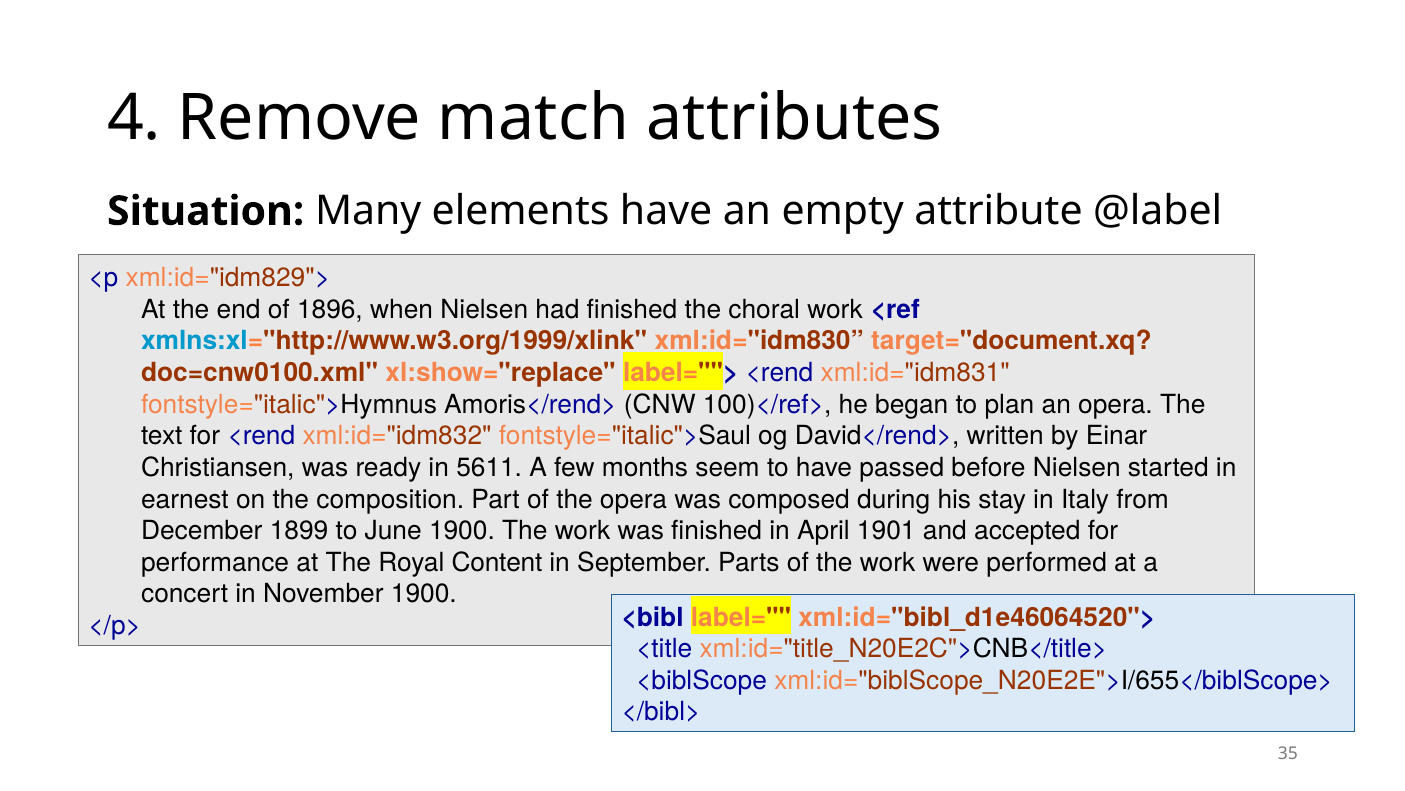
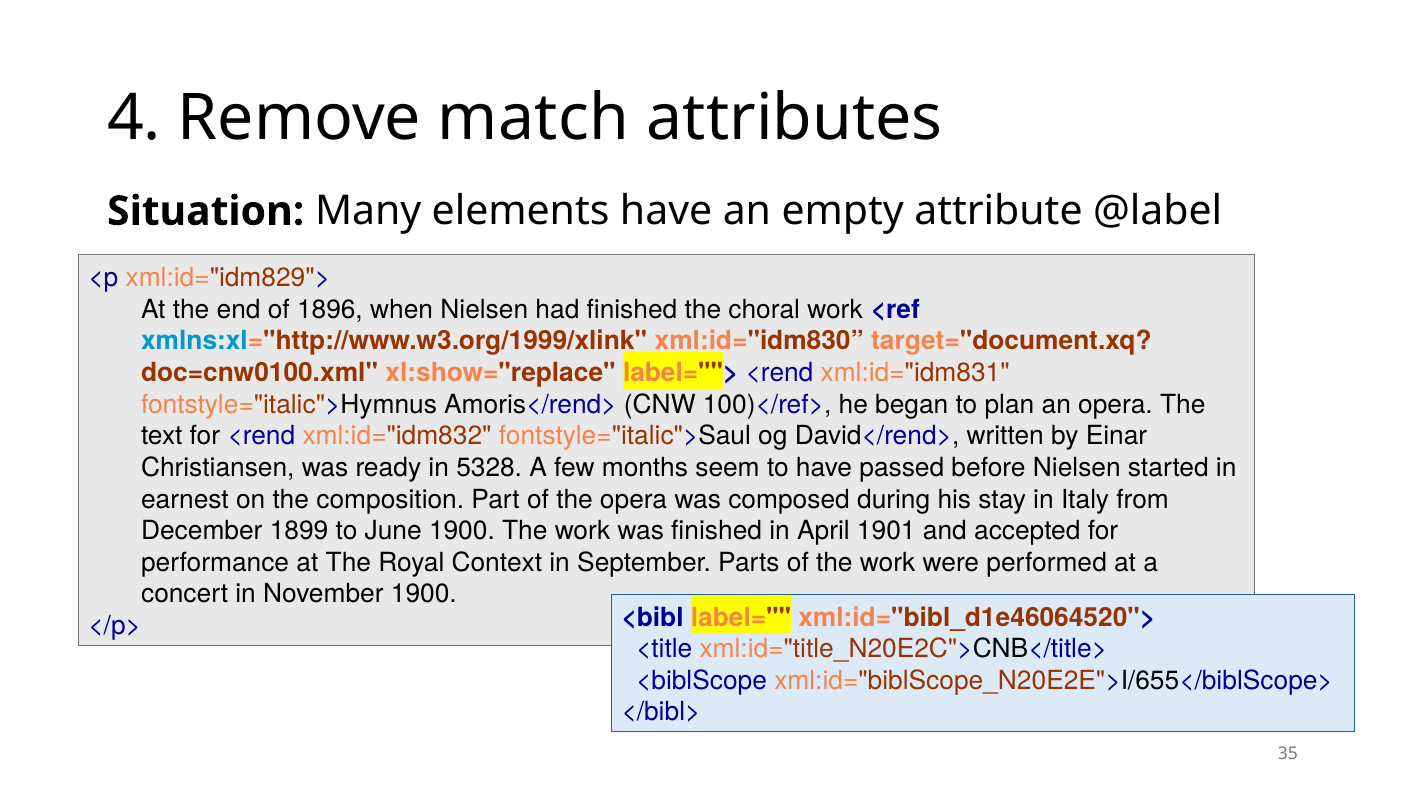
5611: 5611 -> 5328
Content: Content -> Context
